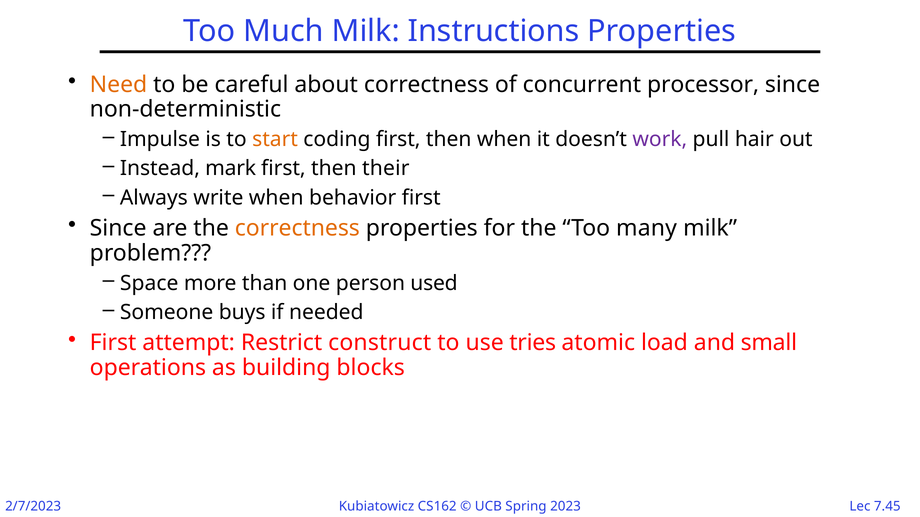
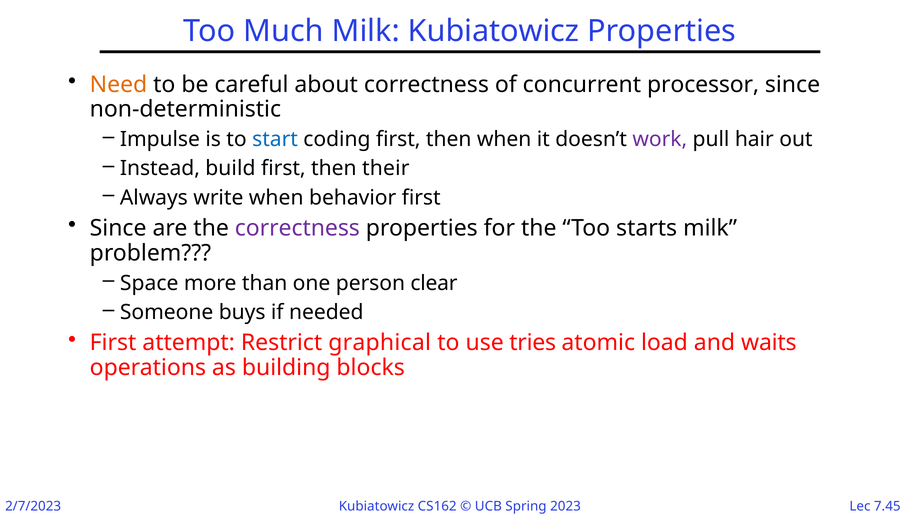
Milk Instructions: Instructions -> Kubiatowicz
start colour: orange -> blue
mark: mark -> build
correctness at (297, 228) colour: orange -> purple
many: many -> starts
used: used -> clear
construct: construct -> graphical
small: small -> waits
